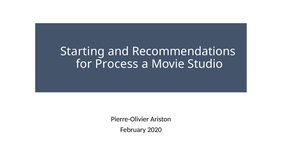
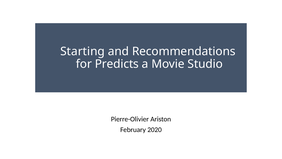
Process: Process -> Predicts
